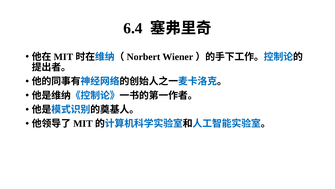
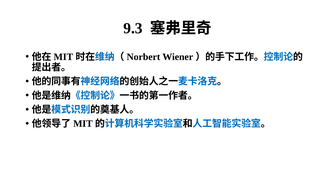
6.4: 6.4 -> 9.3
